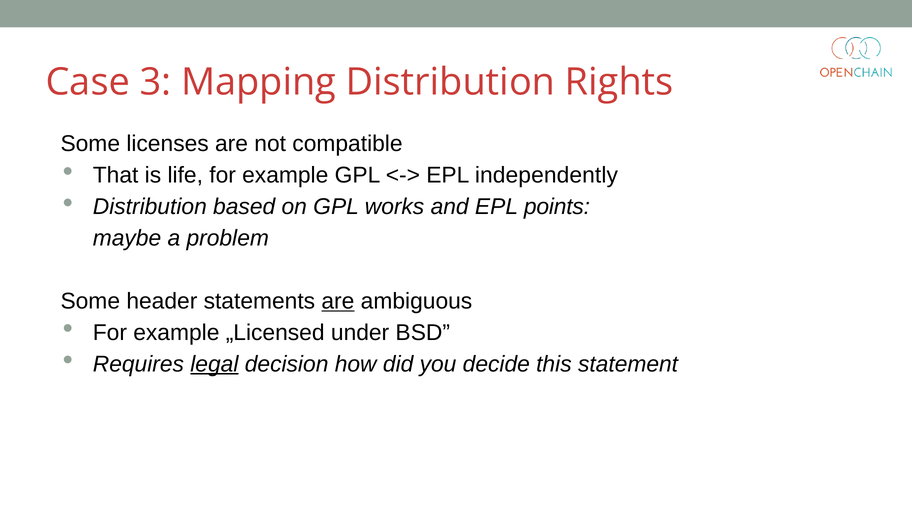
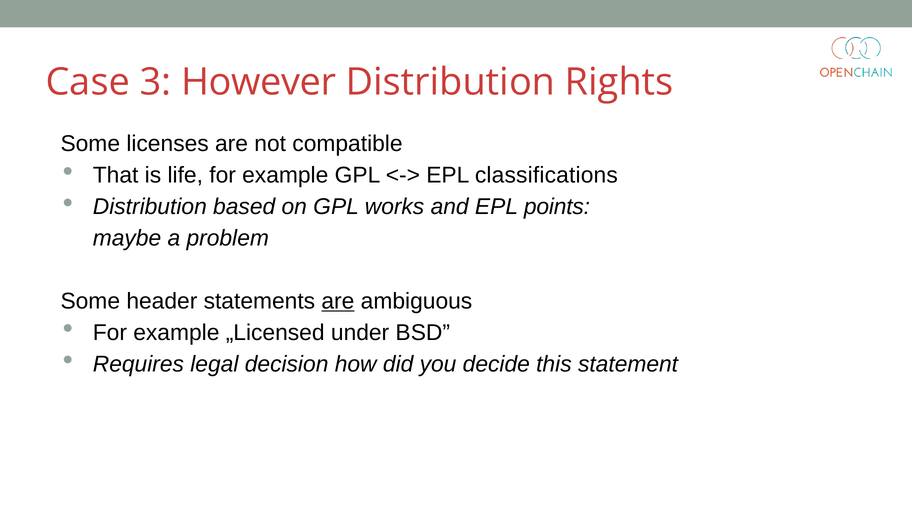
Mapping: Mapping -> However
independently: independently -> classifications
legal underline: present -> none
